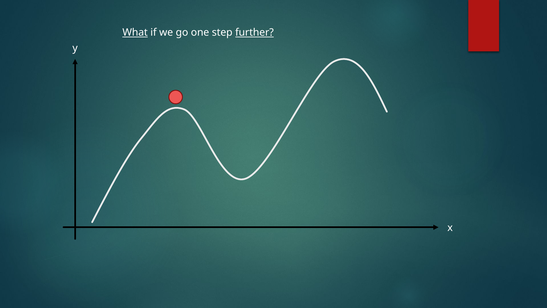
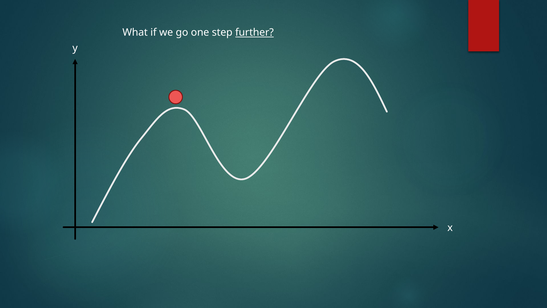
What underline: present -> none
